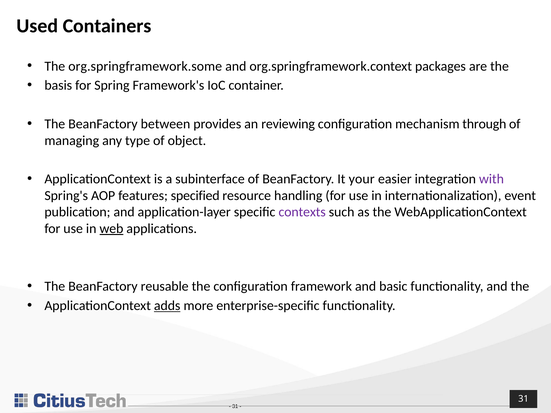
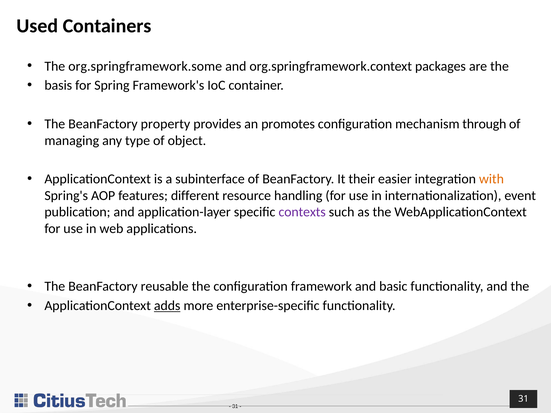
between: between -> property
reviewing: reviewing -> promotes
your: your -> their
with colour: purple -> orange
specified: specified -> different
web underline: present -> none
